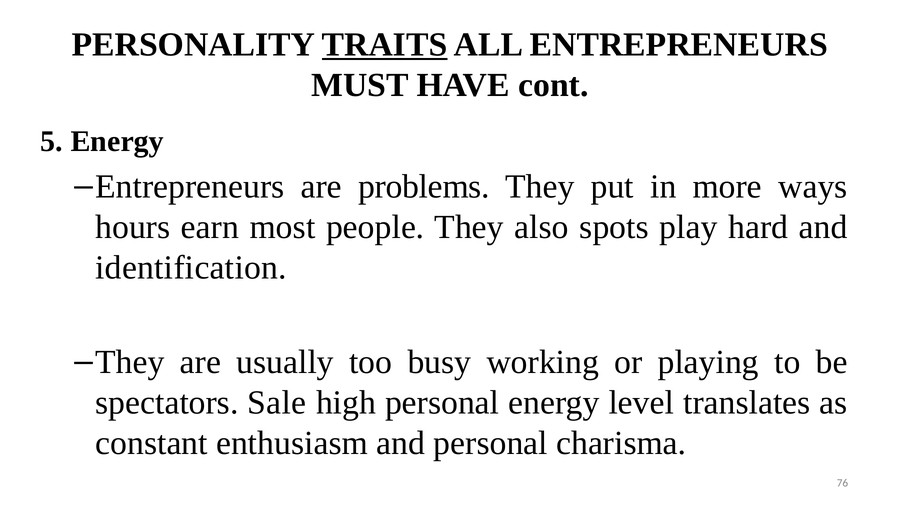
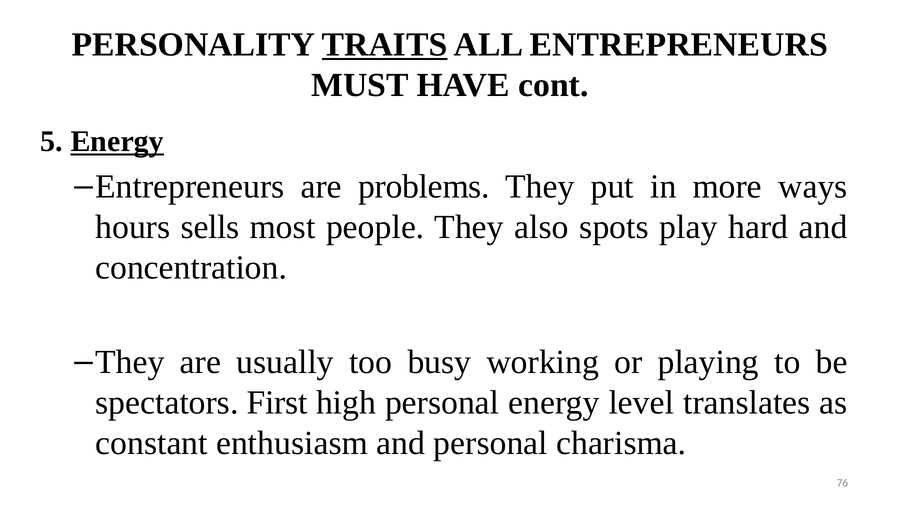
Energy at (117, 142) underline: none -> present
earn: earn -> sells
identification: identification -> concentration
Sale: Sale -> First
